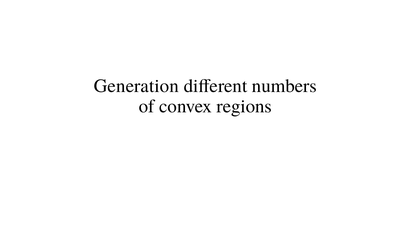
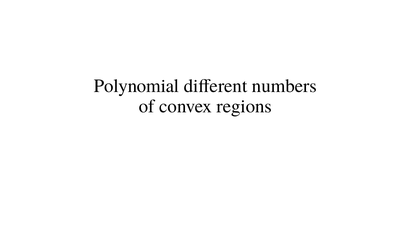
Generation: Generation -> Polynomial
